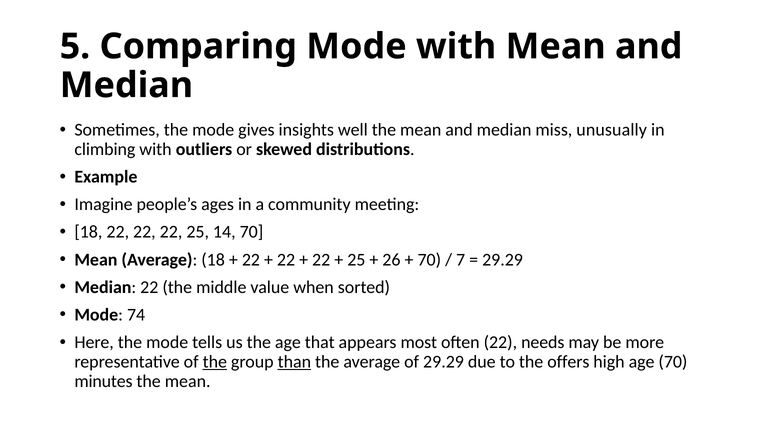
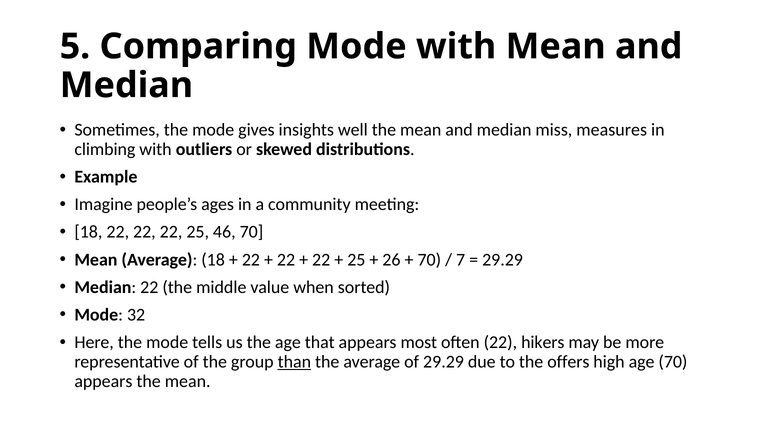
unusually: unusually -> measures
14: 14 -> 46
74: 74 -> 32
needs: needs -> hikers
the at (215, 361) underline: present -> none
minutes at (103, 381): minutes -> appears
